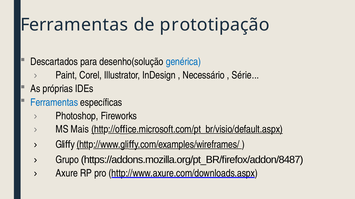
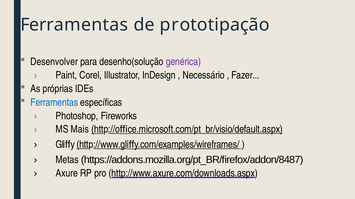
Descartados: Descartados -> Desenvolver
genérica colour: blue -> purple
Série: Série -> Fazer
Grupo: Grupo -> Metas
